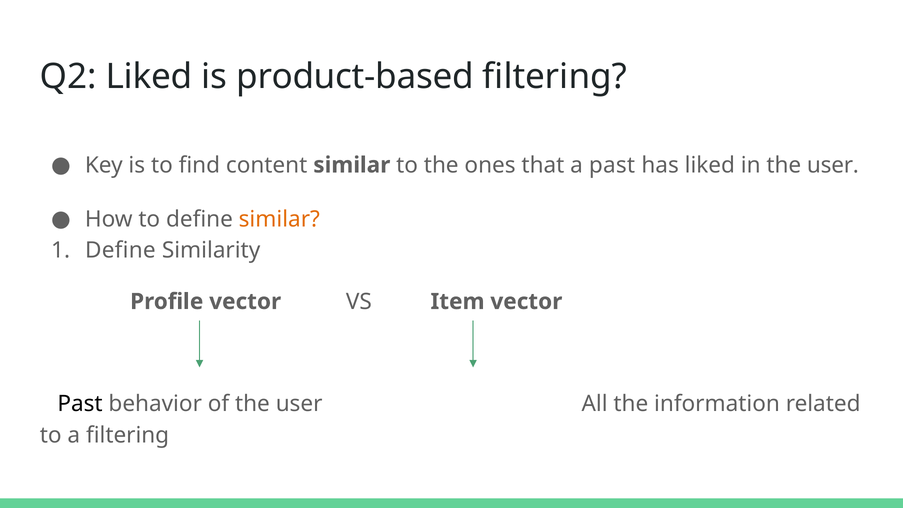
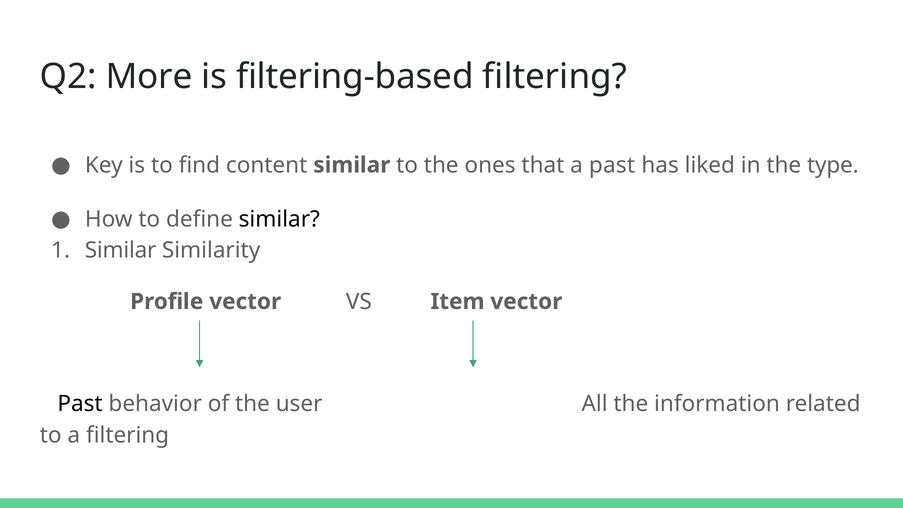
Q2 Liked: Liked -> More
product-based: product-based -> filtering-based
in the user: user -> type
similar at (279, 219) colour: orange -> black
Define at (120, 250): Define -> Similar
